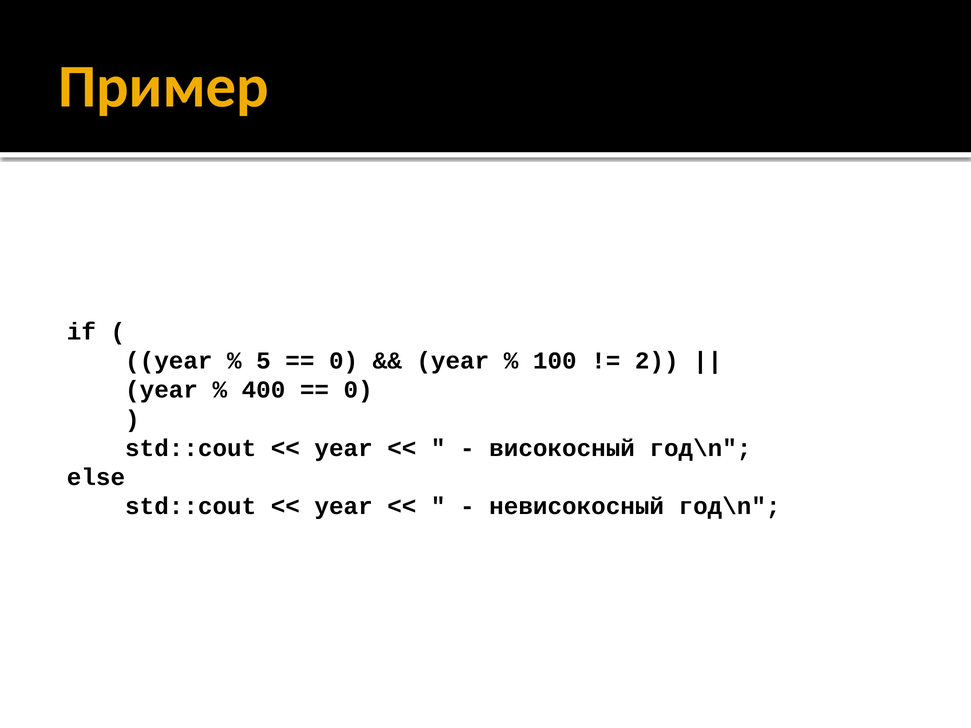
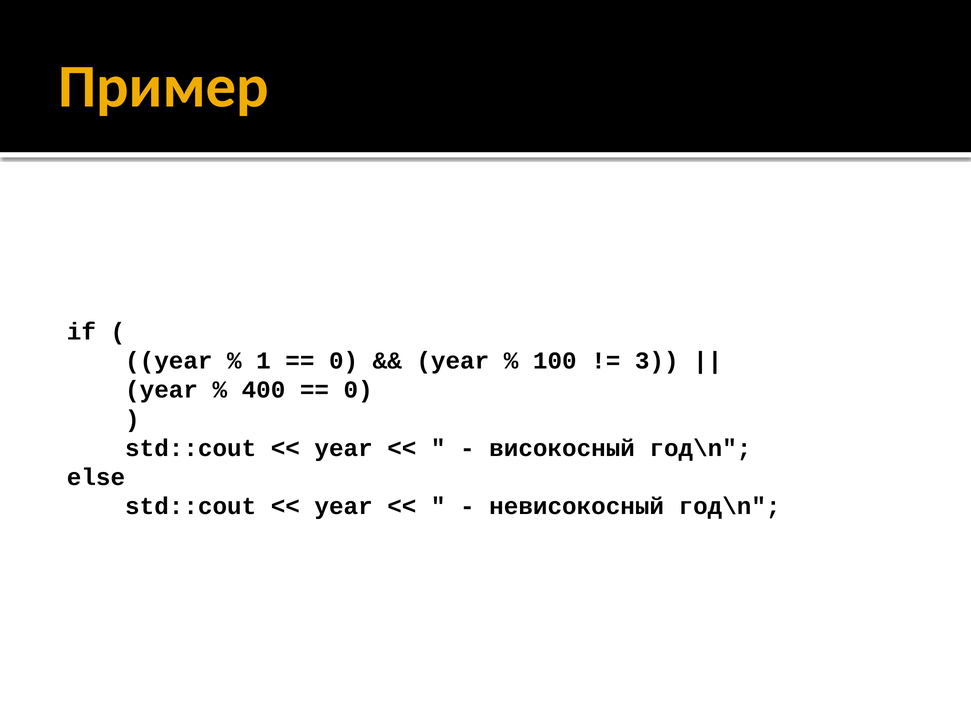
5: 5 -> 1
2: 2 -> 3
